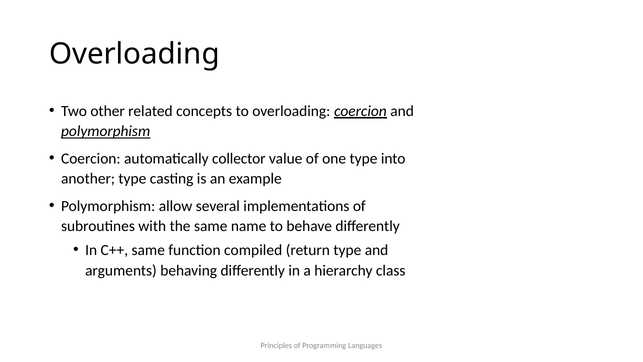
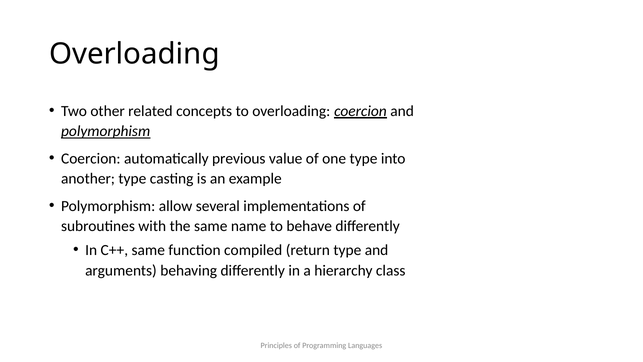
collector: collector -> previous
